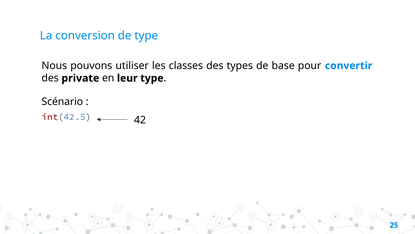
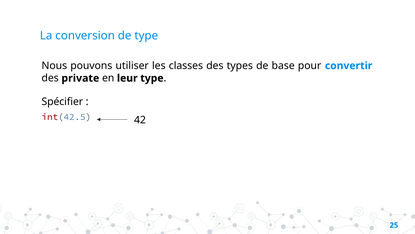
Scénario: Scénario -> Spécifier
